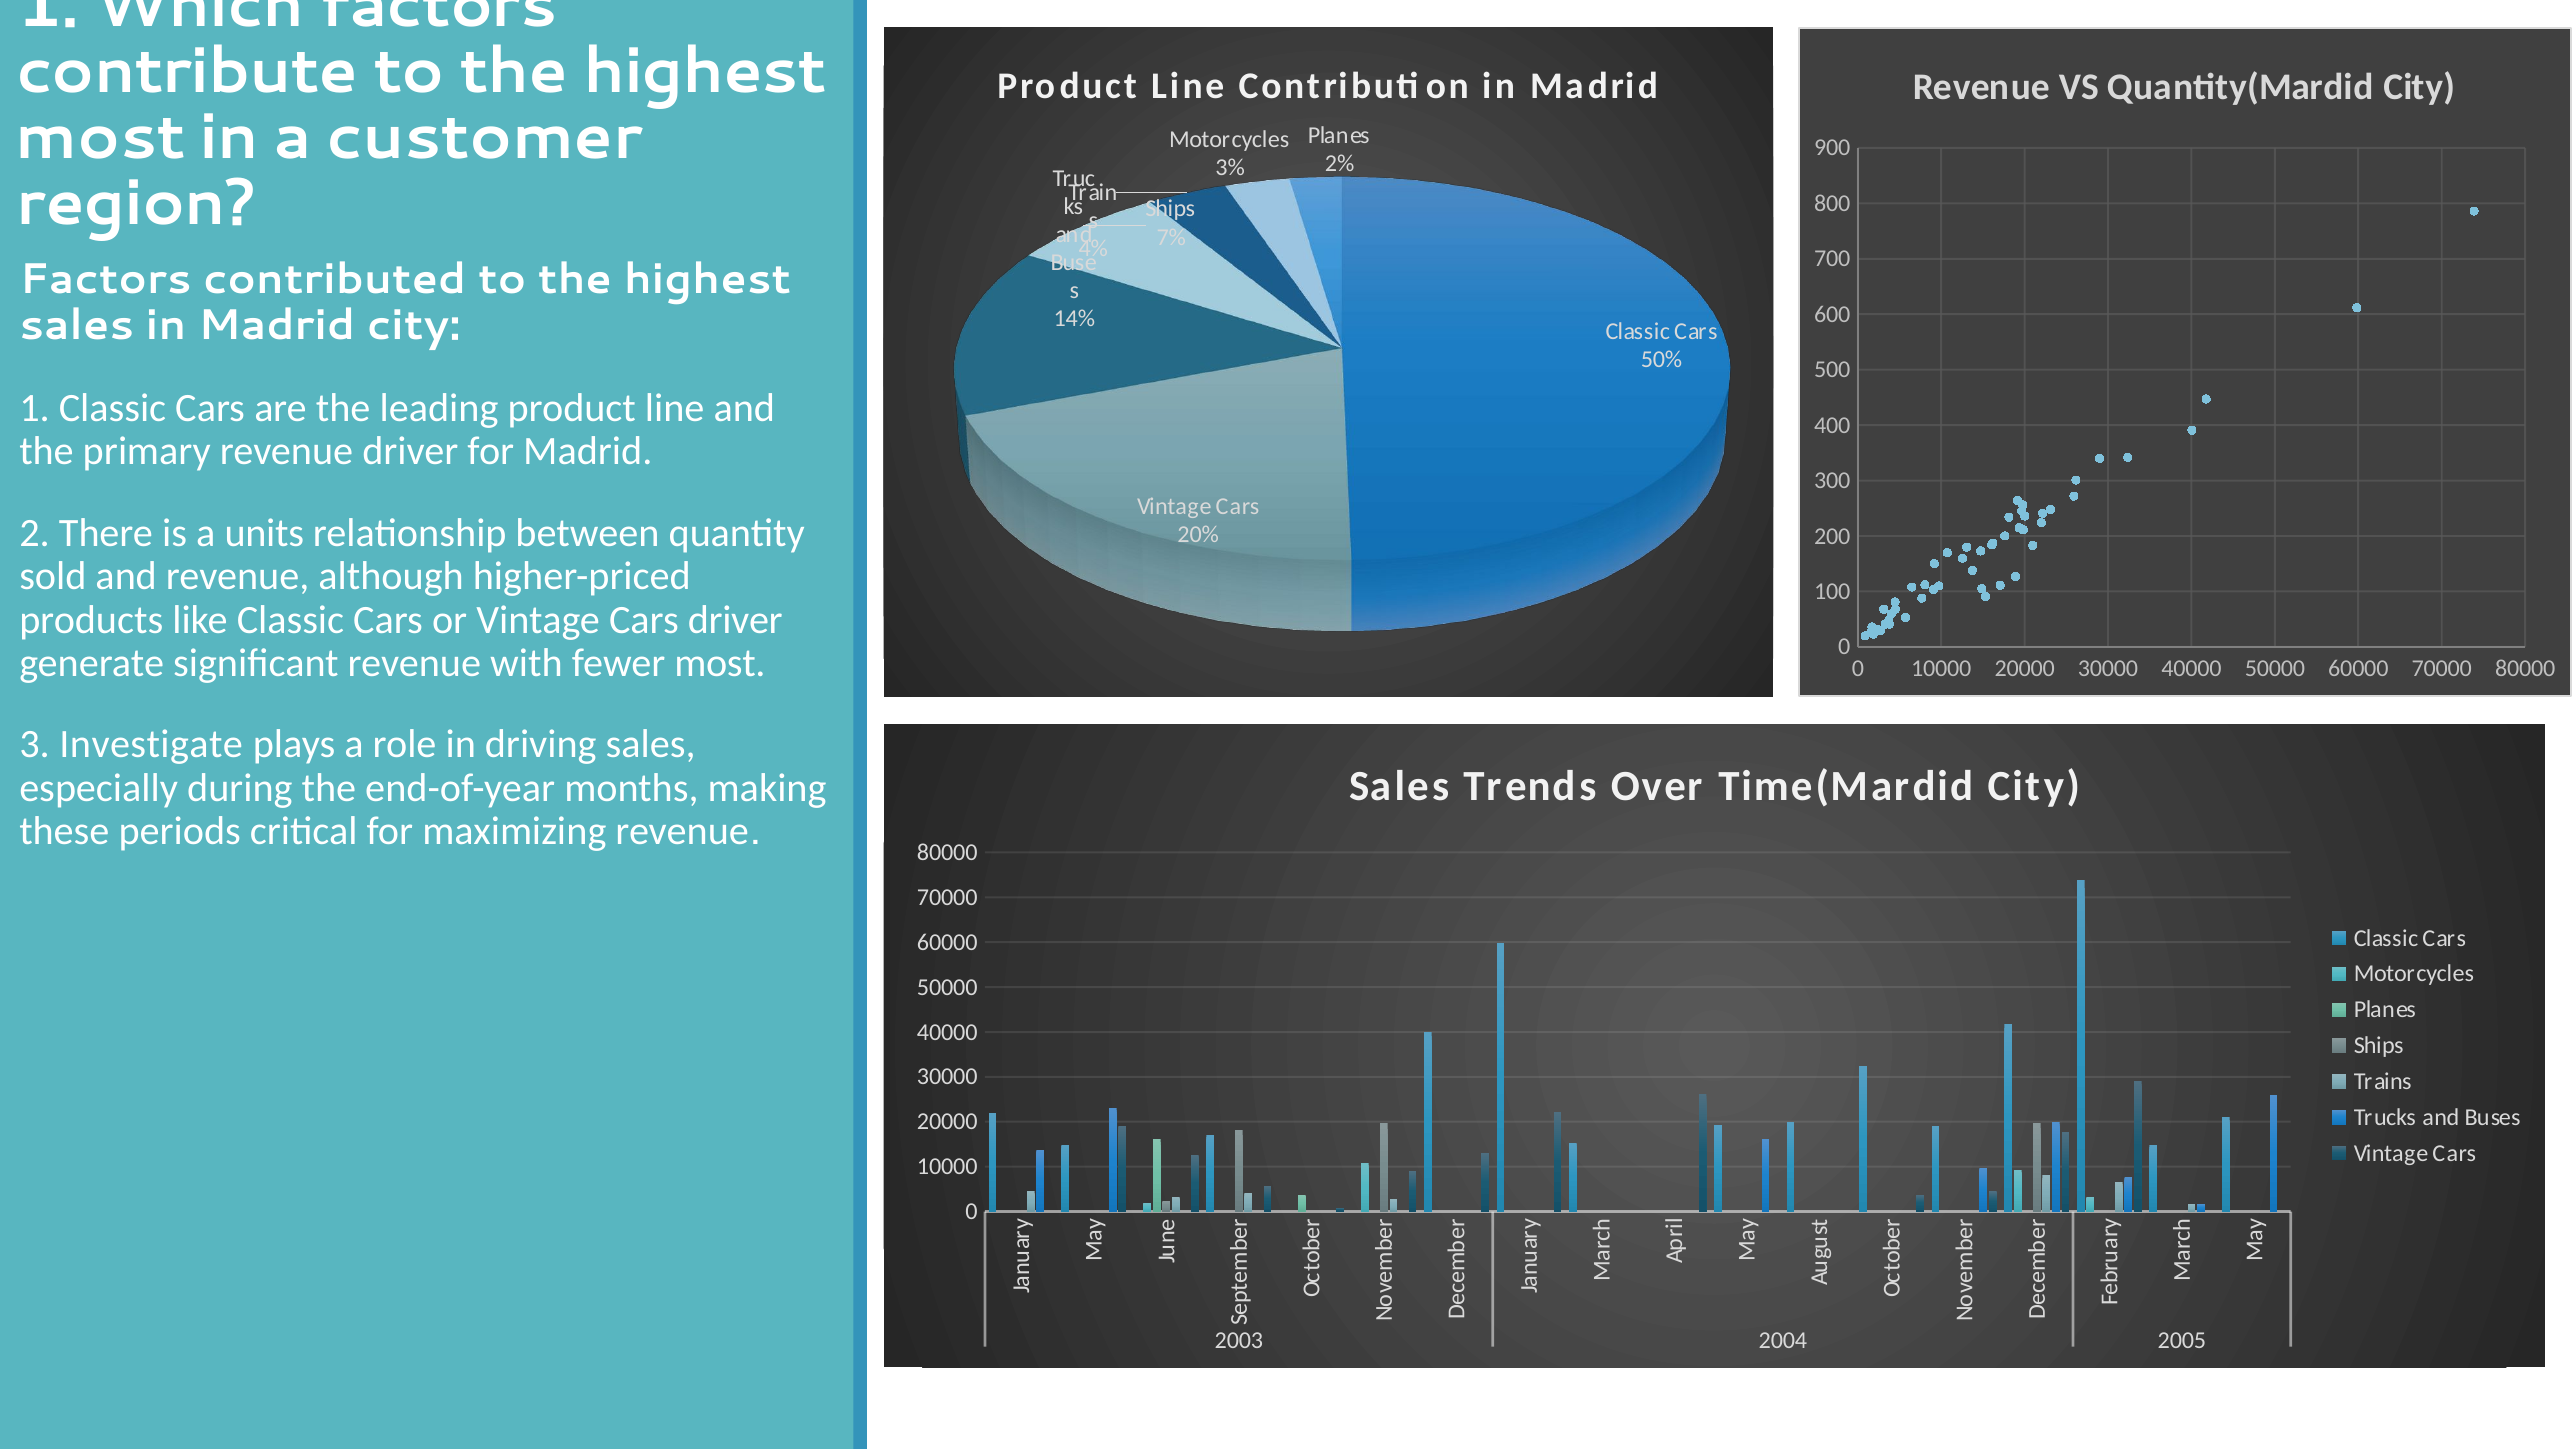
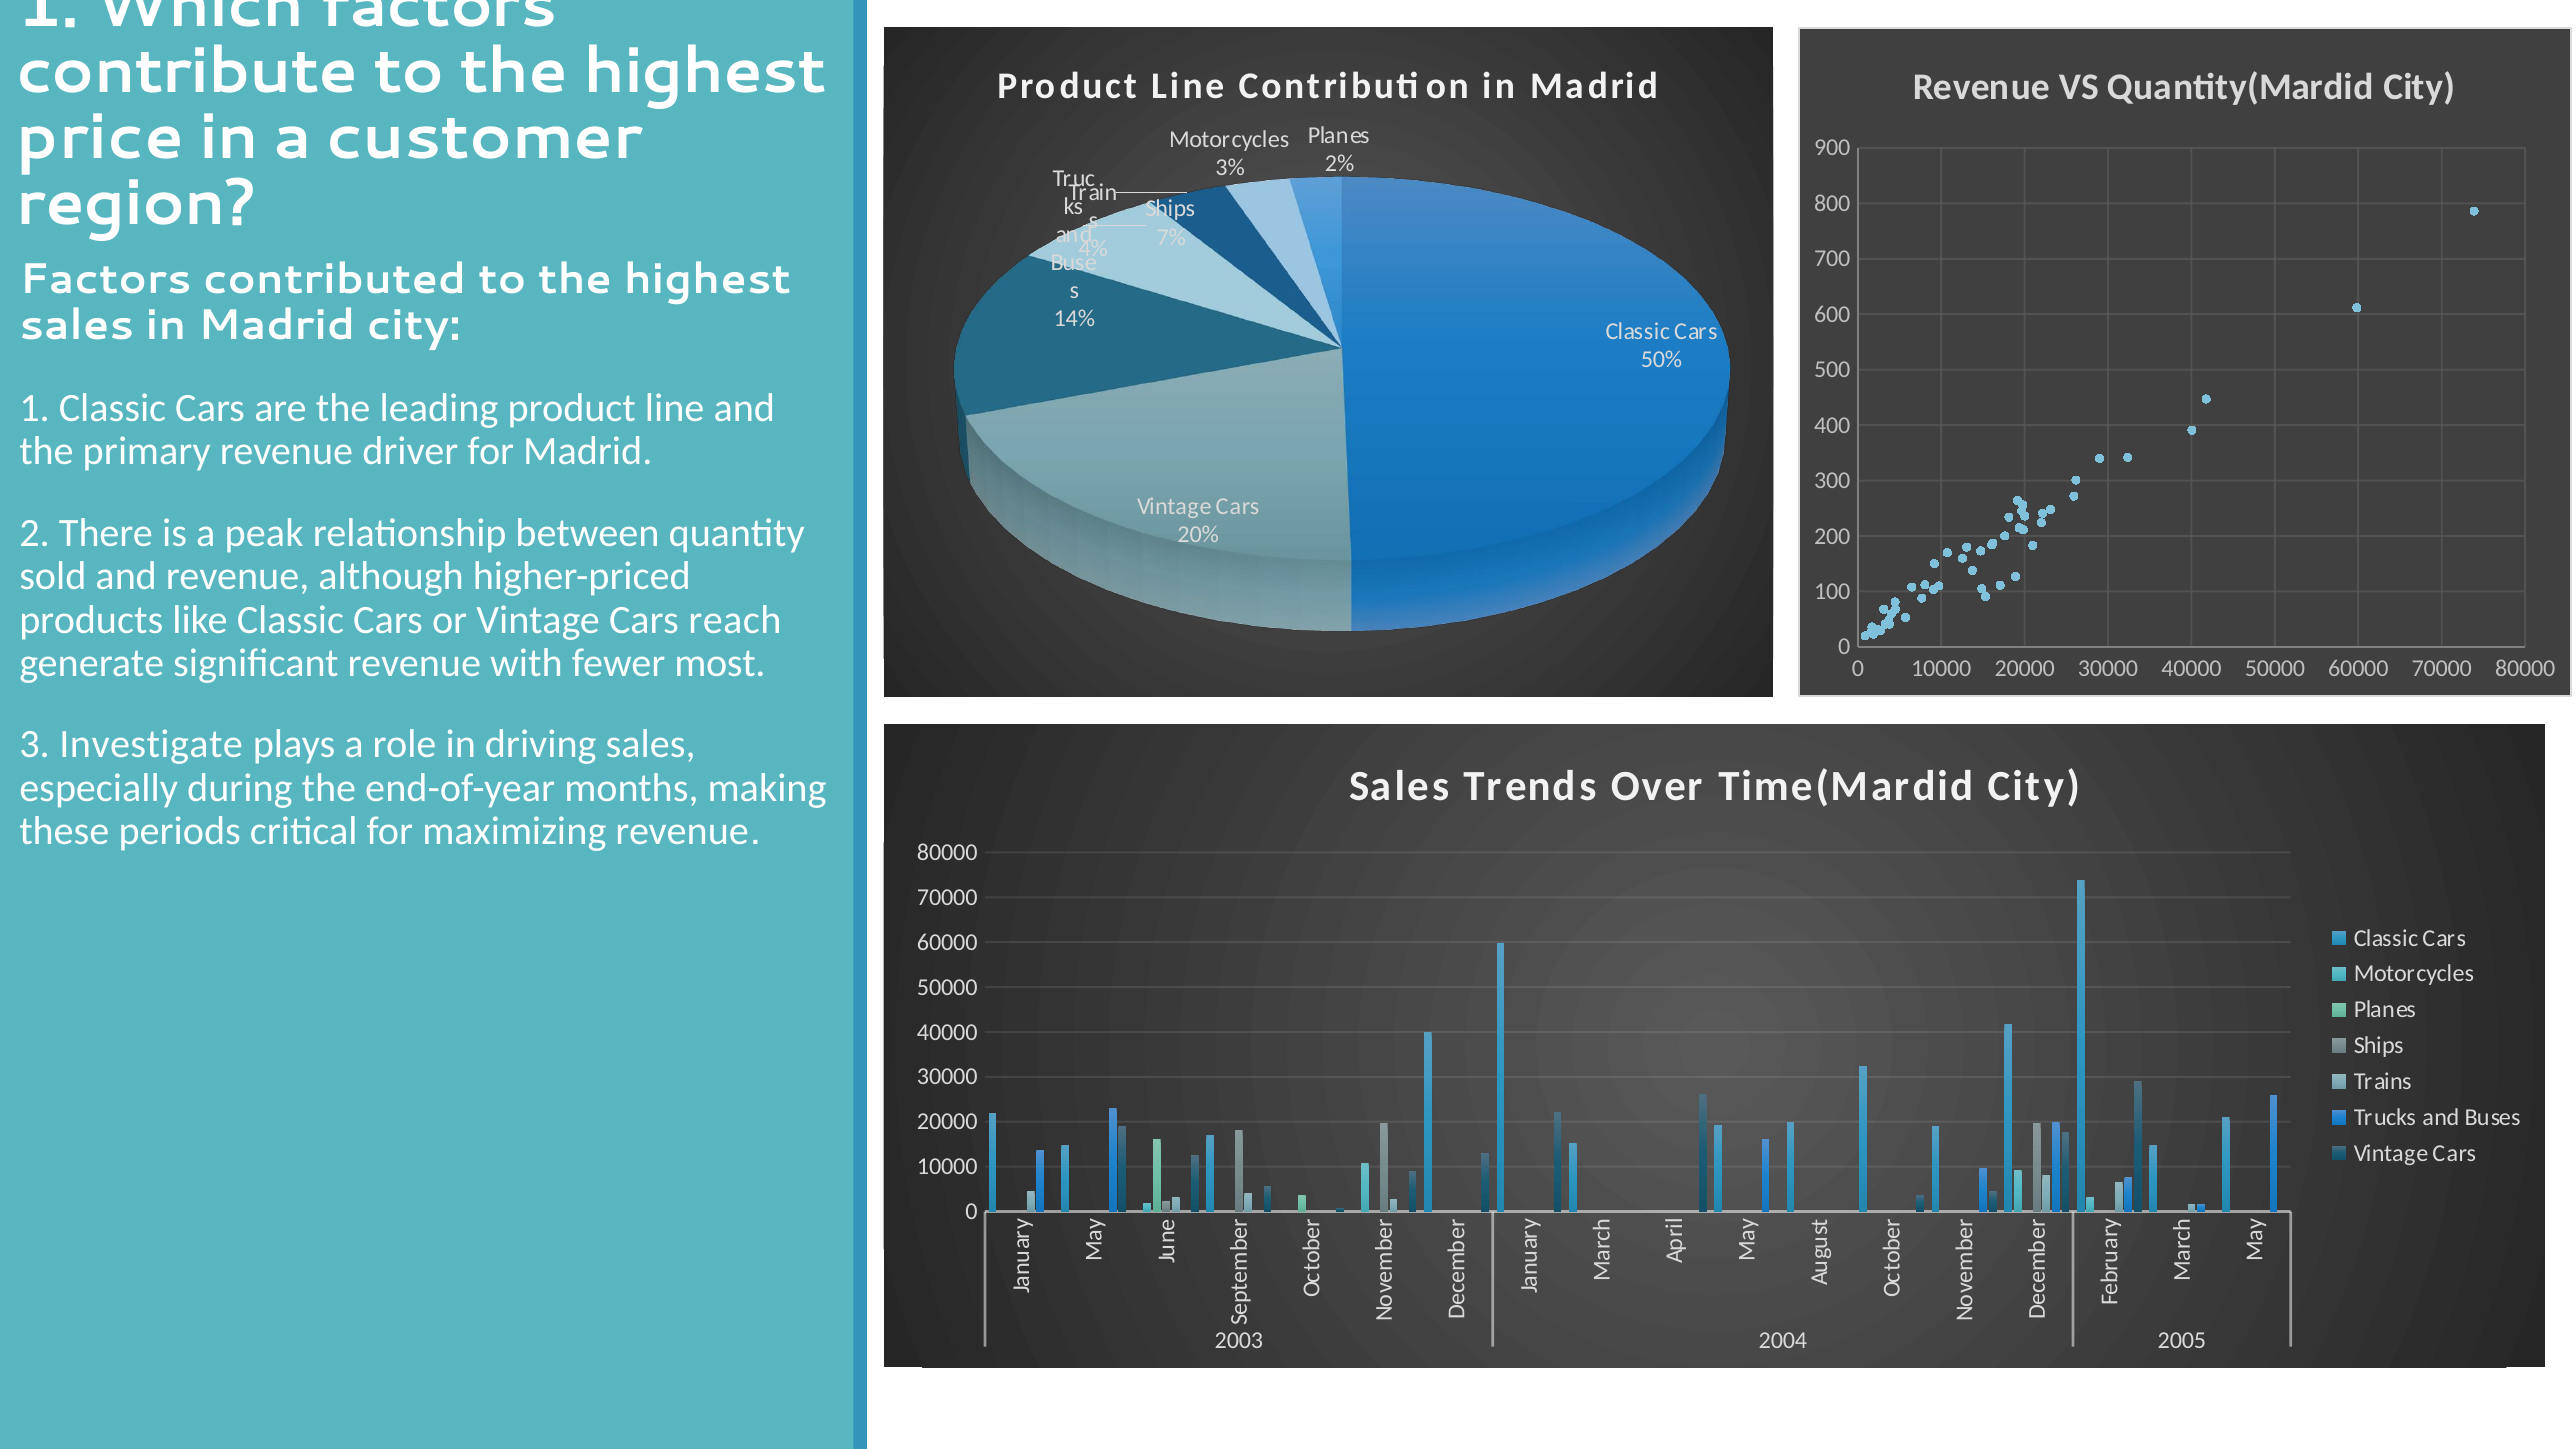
most at (101, 137): most -> price
units: units -> peak
Cars driver: driver -> reach
